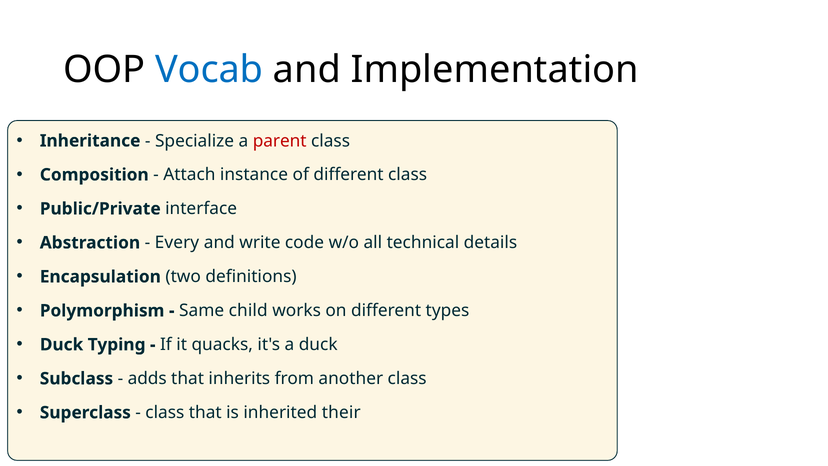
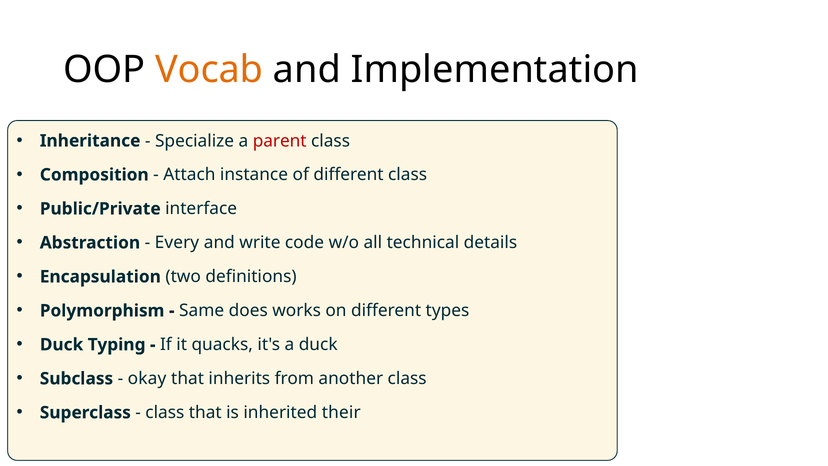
Vocab colour: blue -> orange
child: child -> does
adds: adds -> okay
